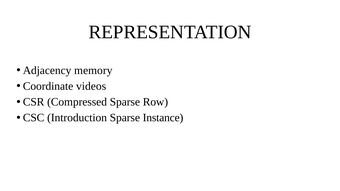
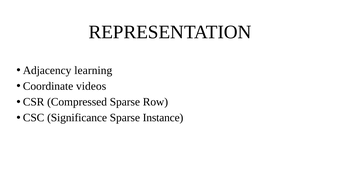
memory: memory -> learning
Introduction: Introduction -> Significance
